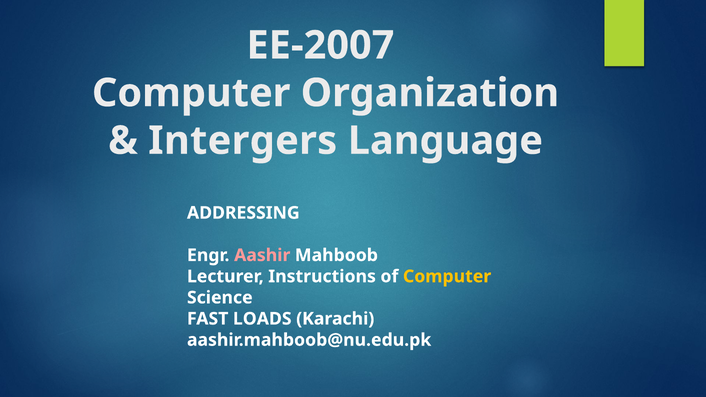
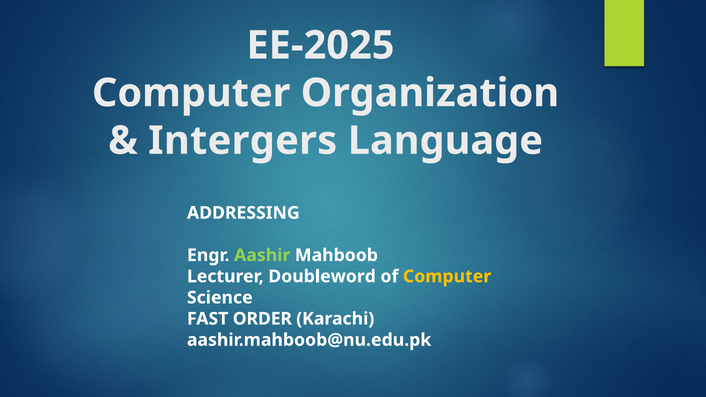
EE-2007: EE-2007 -> EE-2025
Aashir colour: pink -> light green
Instructions: Instructions -> Doubleword
LOADS: LOADS -> ORDER
